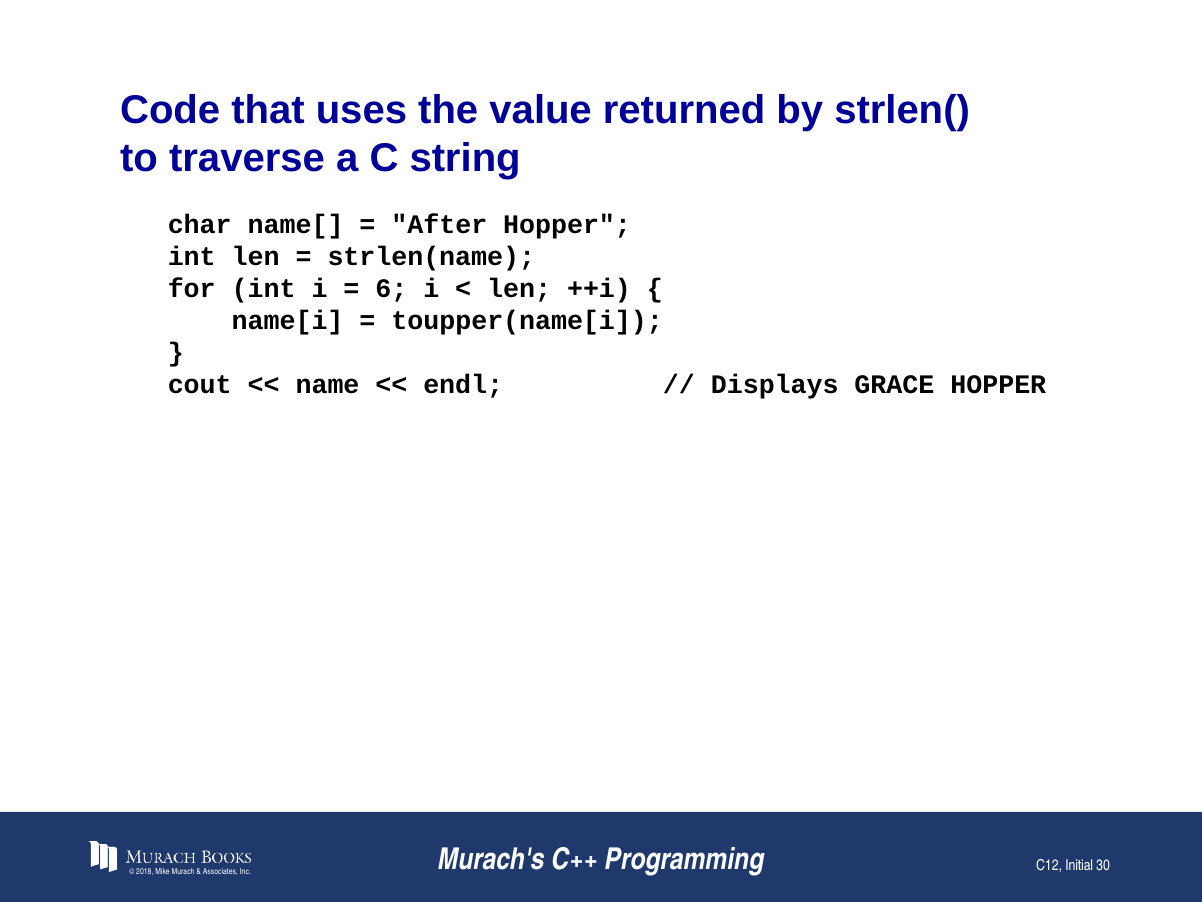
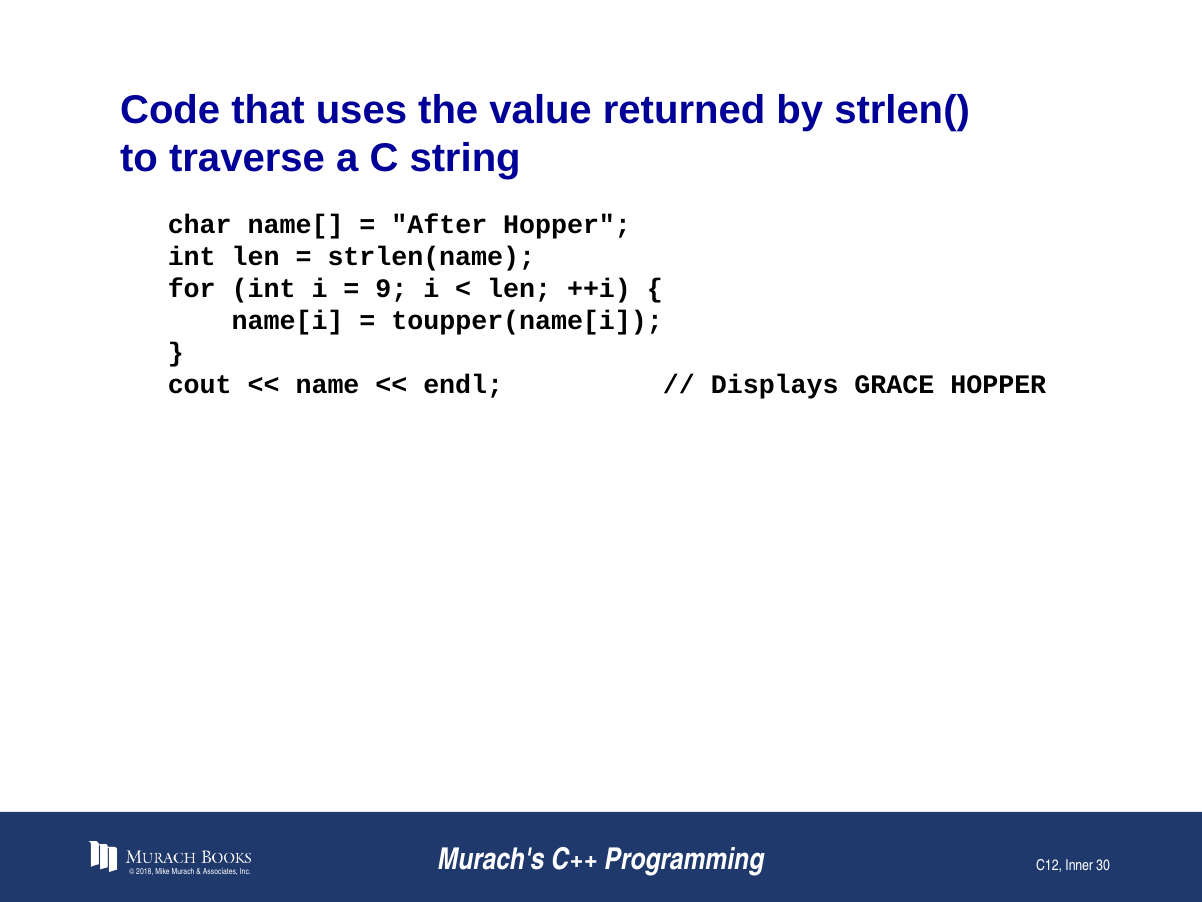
6: 6 -> 9
Initial: Initial -> Inner
